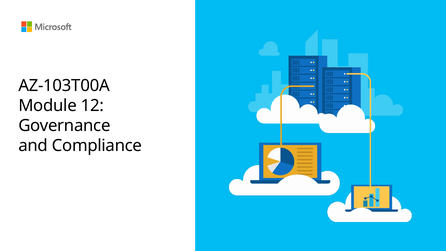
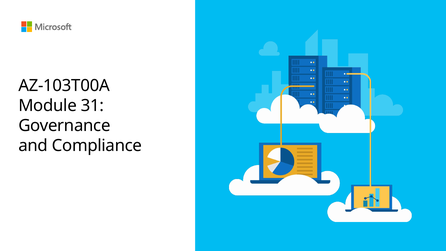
12: 12 -> 31
